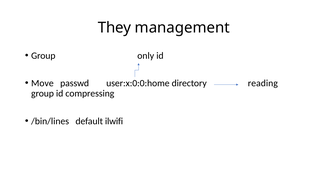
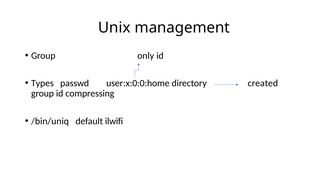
They: They -> Unix
Move: Move -> Types
reading: reading -> created
/bin/lines: /bin/lines -> /bin/uniq
